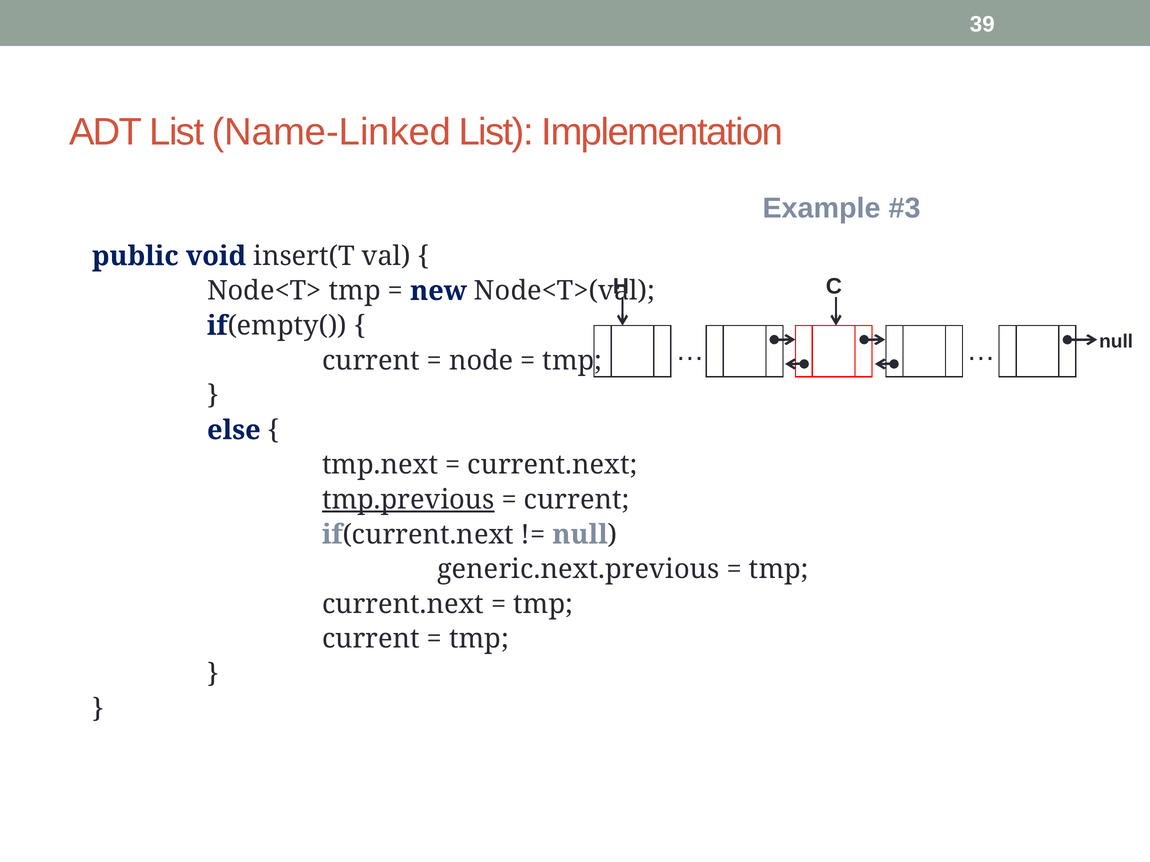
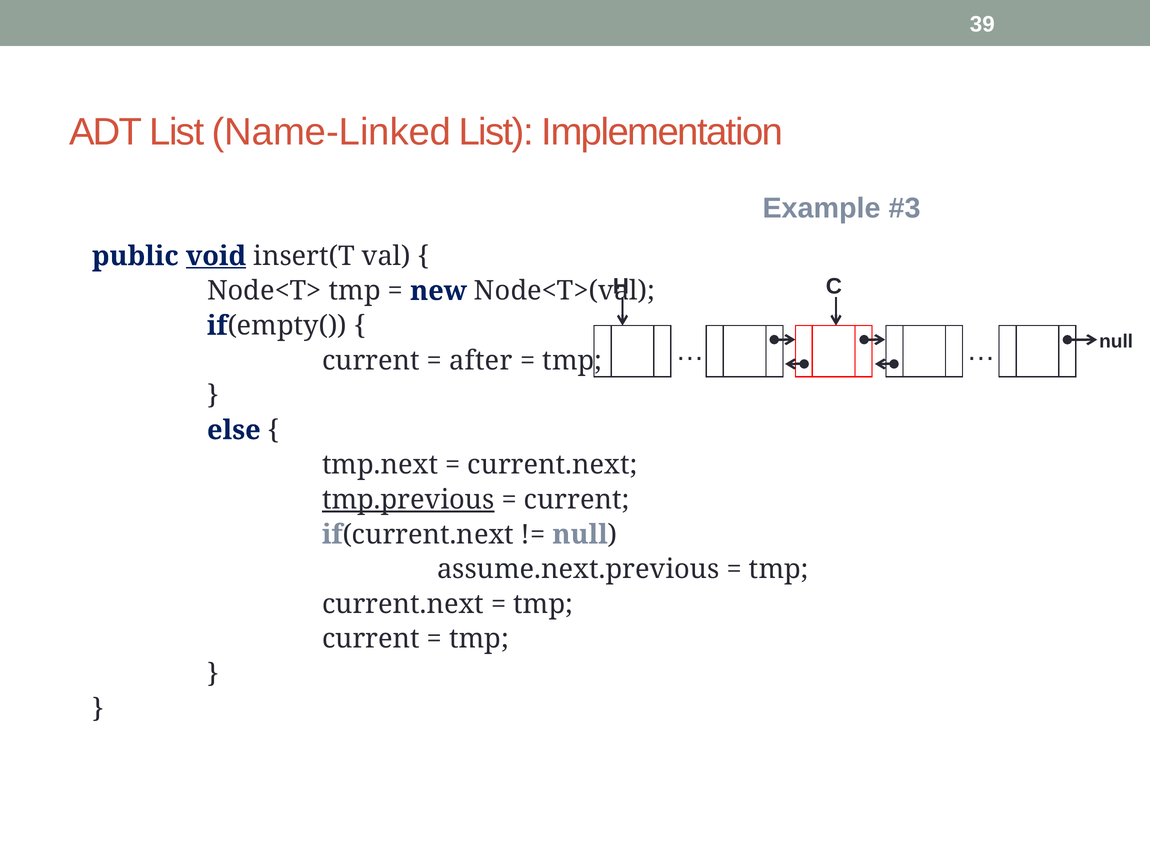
void underline: none -> present
node: node -> after
generic.next.previous: generic.next.previous -> assume.next.previous
